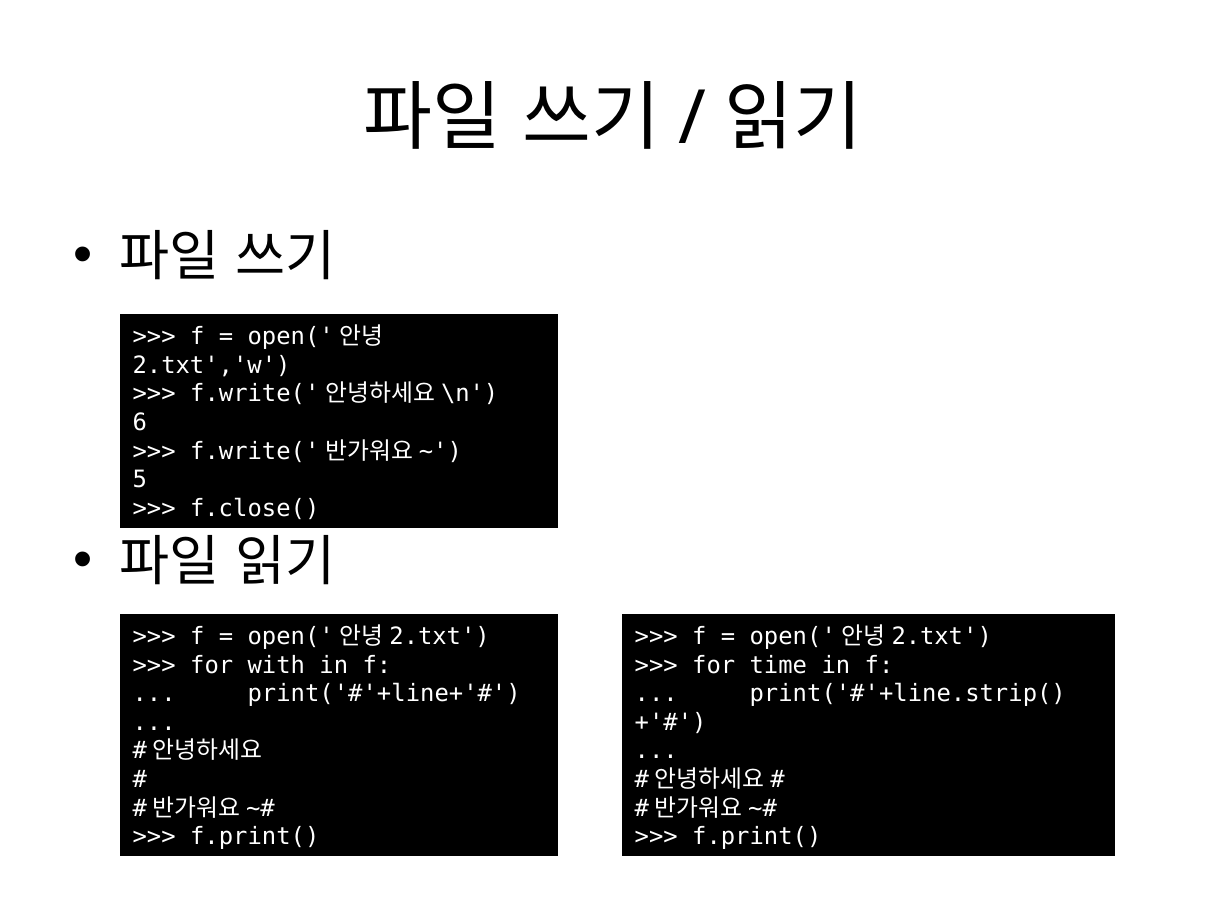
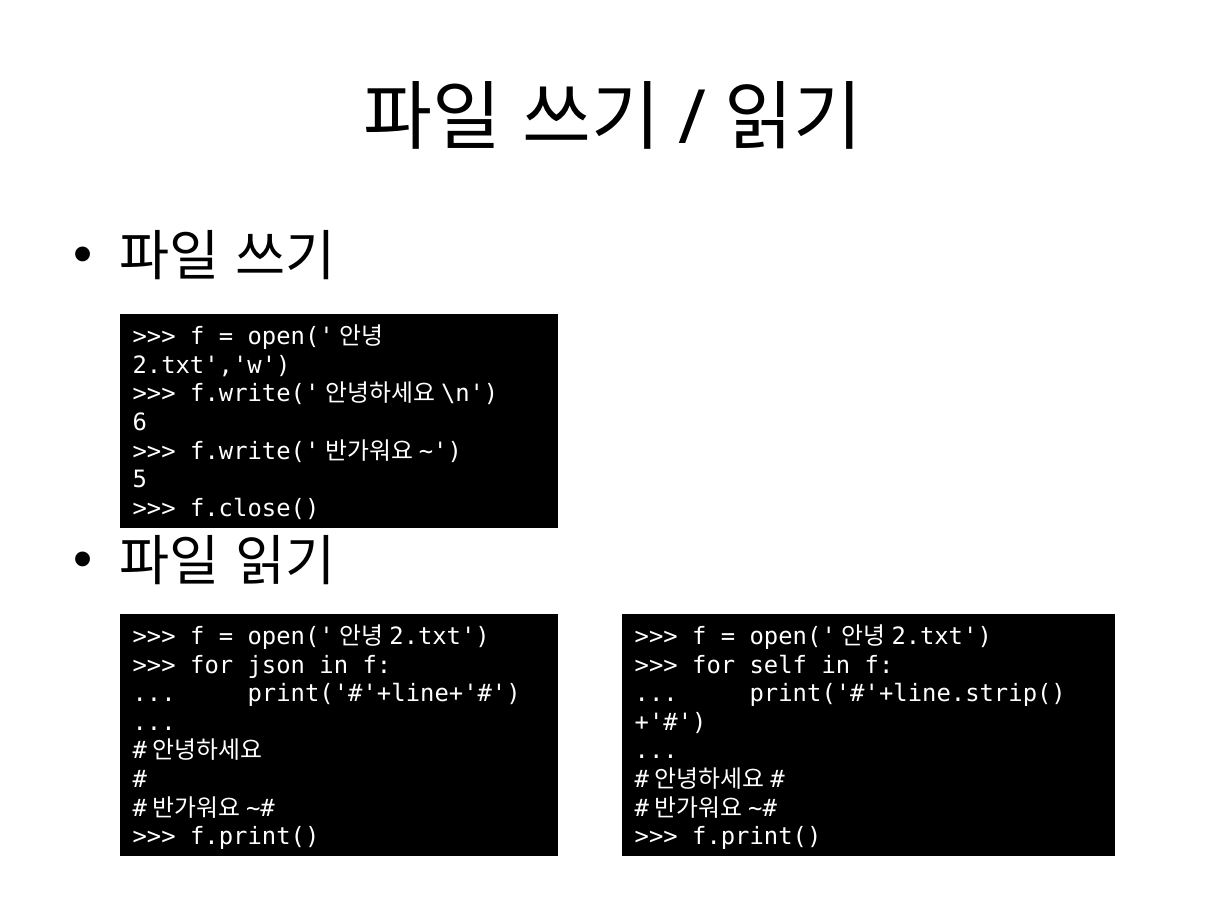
with: with -> json
time: time -> self
